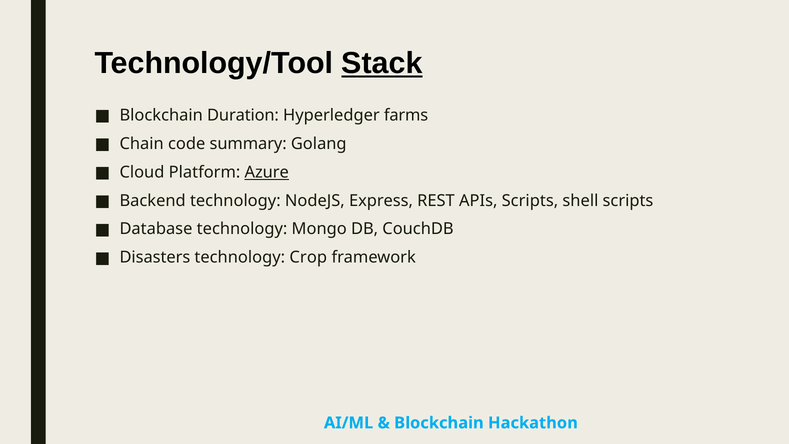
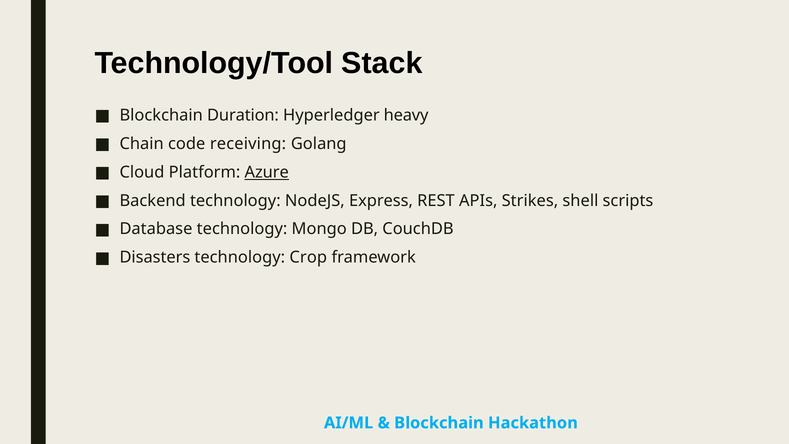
Stack underline: present -> none
farms: farms -> heavy
summary: summary -> receiving
APIs Scripts: Scripts -> Strikes
